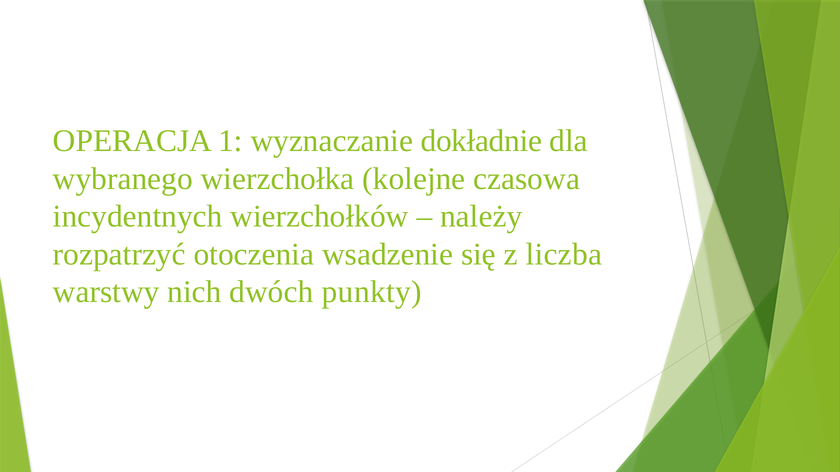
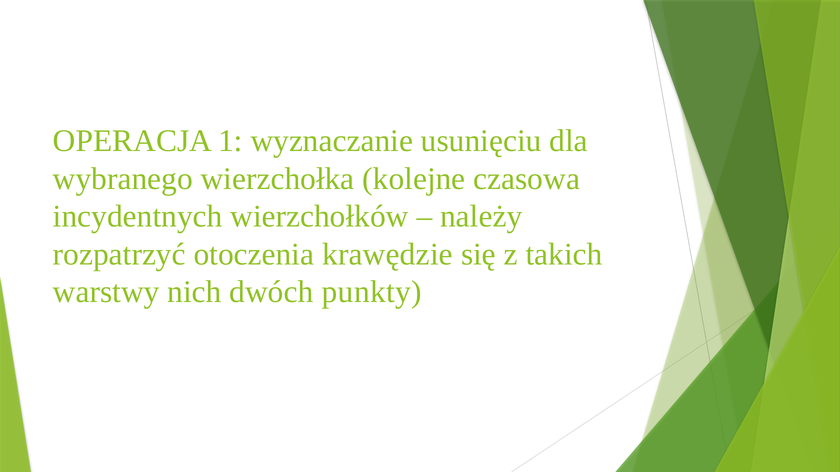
dokładnie: dokładnie -> usunięciu
wsadzenie: wsadzenie -> krawędzie
liczba: liczba -> takich
